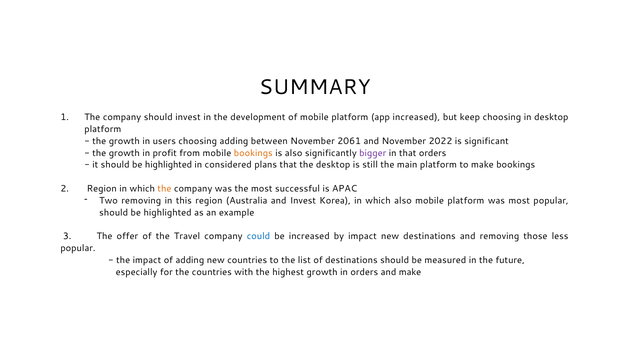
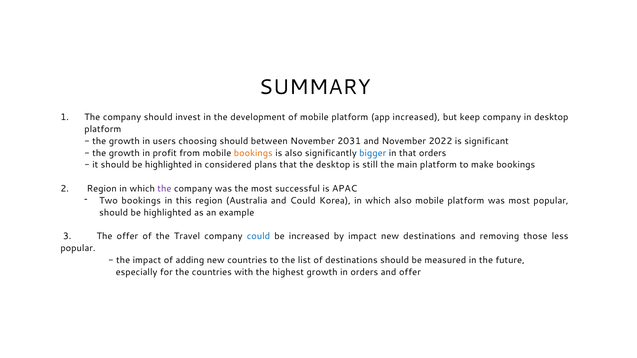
keep choosing: choosing -> company
choosing adding: adding -> should
2061: 2061 -> 2031
bigger colour: purple -> blue
the at (164, 189) colour: orange -> purple
Two removing: removing -> bookings
and Invest: Invest -> Could
and make: make -> offer
